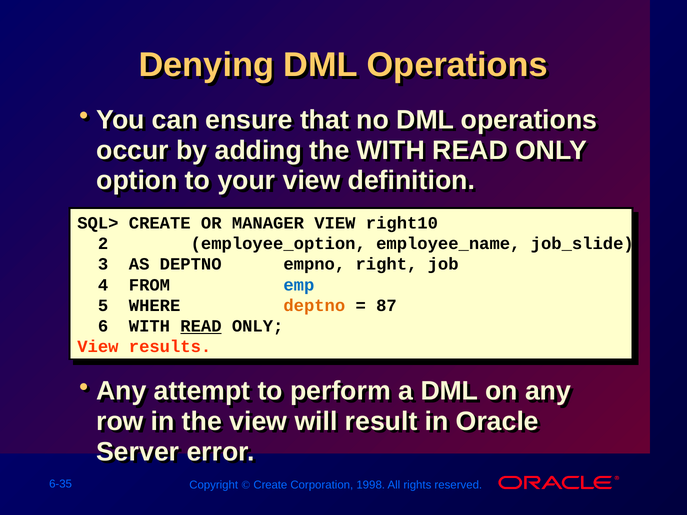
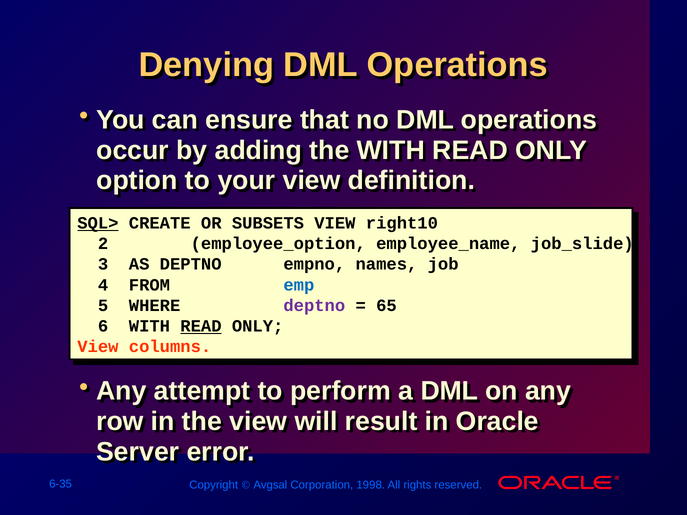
SQL> underline: none -> present
MANAGER: MANAGER -> SUBSETS
right: right -> names
deptno at (314, 306) colour: orange -> purple
87: 87 -> 65
results: results -> columns
Create at (270, 485): Create -> Avgsal
